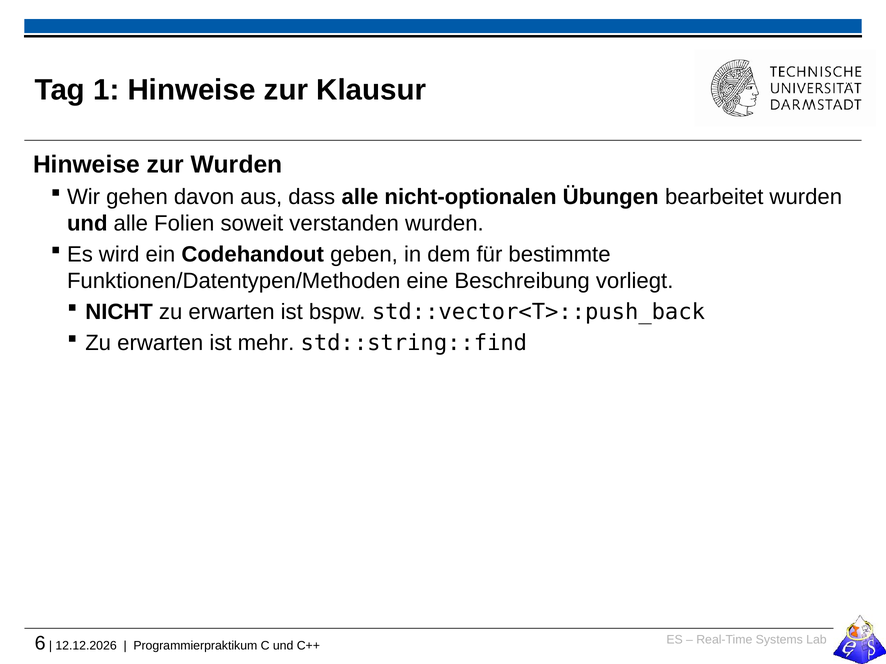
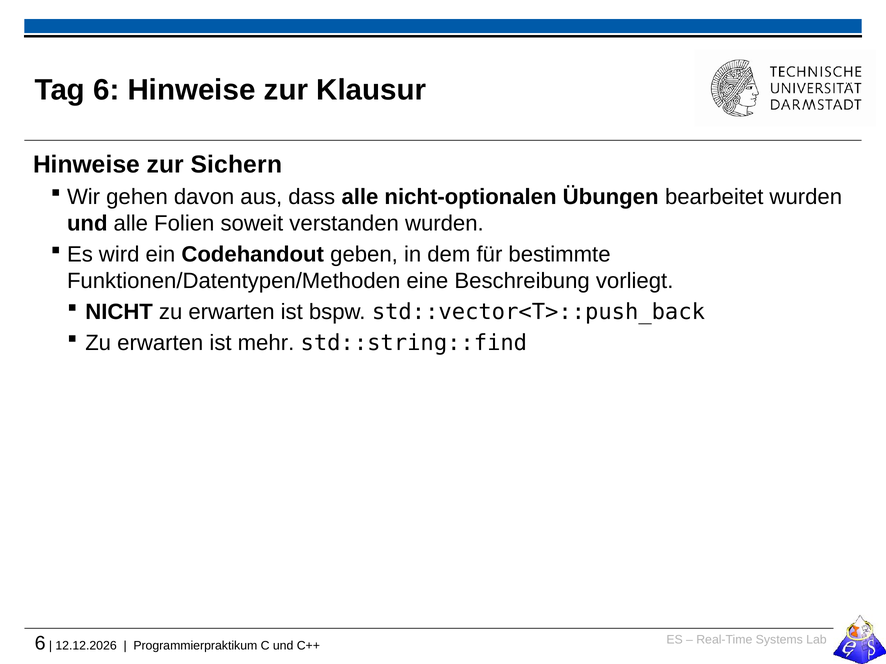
Tag 1: 1 -> 6
zur Wurden: Wurden -> Sichern
